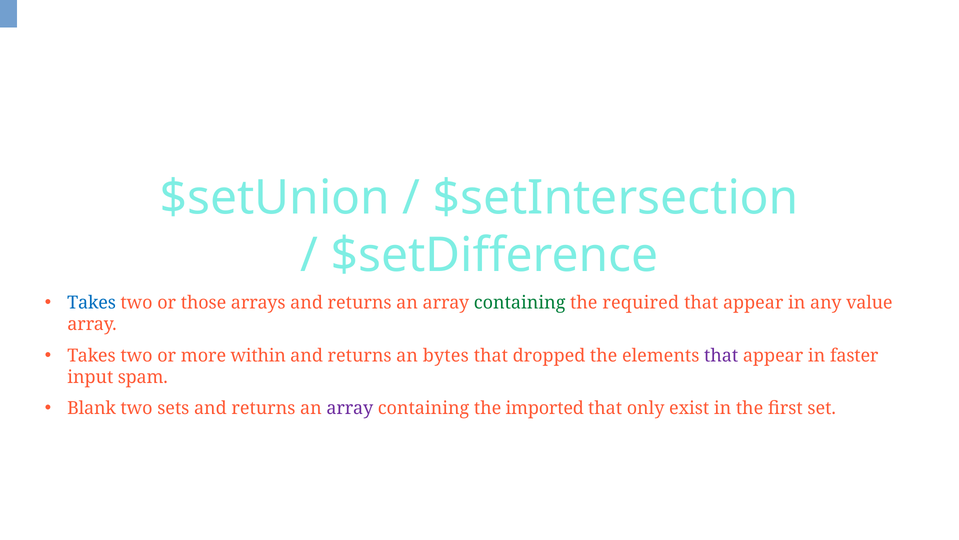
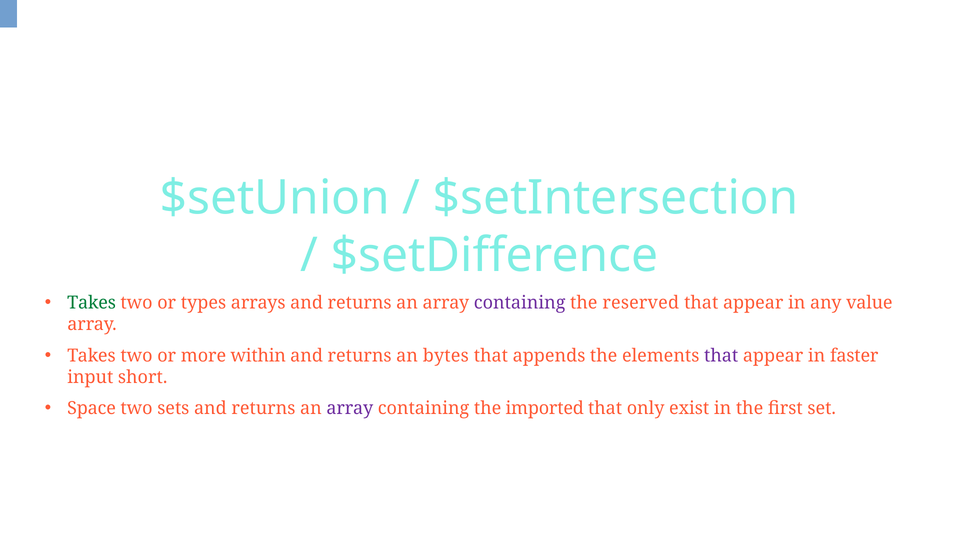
Takes at (92, 303) colour: blue -> green
those: those -> types
containing at (520, 303) colour: green -> purple
required: required -> reserved
dropped: dropped -> appends
spam: spam -> short
Blank: Blank -> Space
